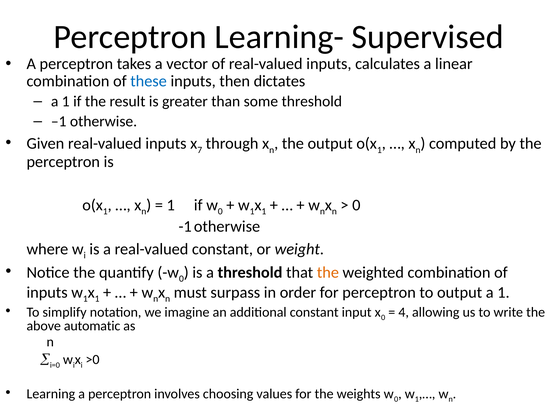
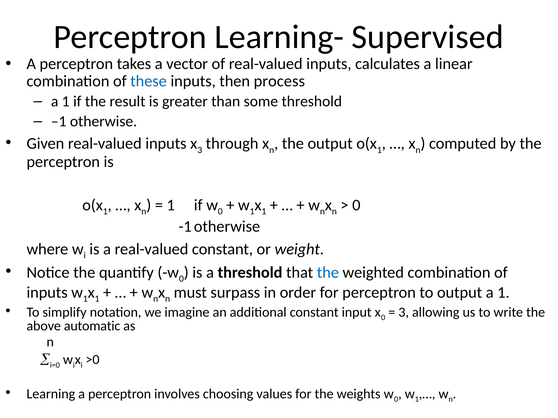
dictates: dictates -> process
7 at (200, 150): 7 -> 3
the at (328, 273) colour: orange -> blue
4 at (404, 312): 4 -> 3
